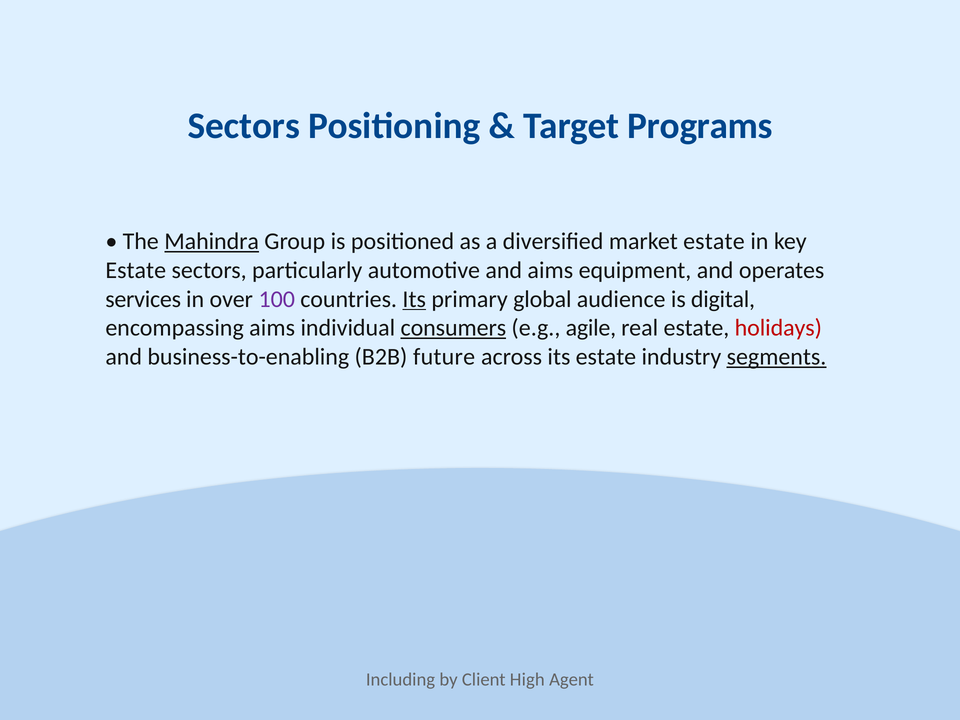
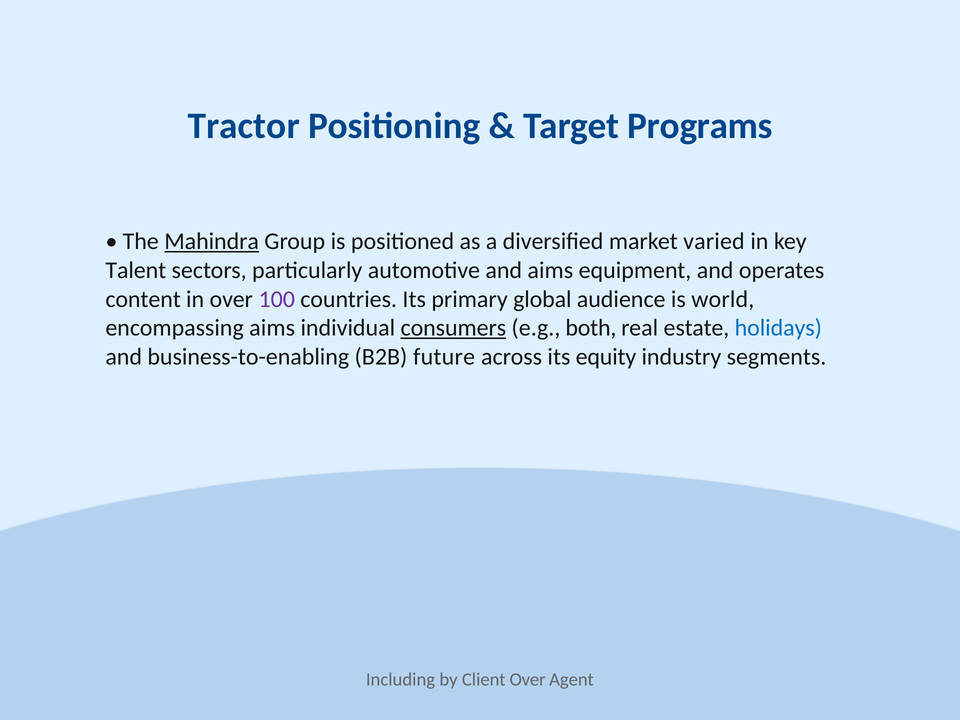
Sectors at (244, 126): Sectors -> Tractor
market estate: estate -> varied
Estate at (136, 270): Estate -> Talent
services: services -> content
Its at (414, 299) underline: present -> none
digital: digital -> world
agile: agile -> both
holidays colour: red -> blue
its estate: estate -> equity
segments underline: present -> none
Client High: High -> Over
